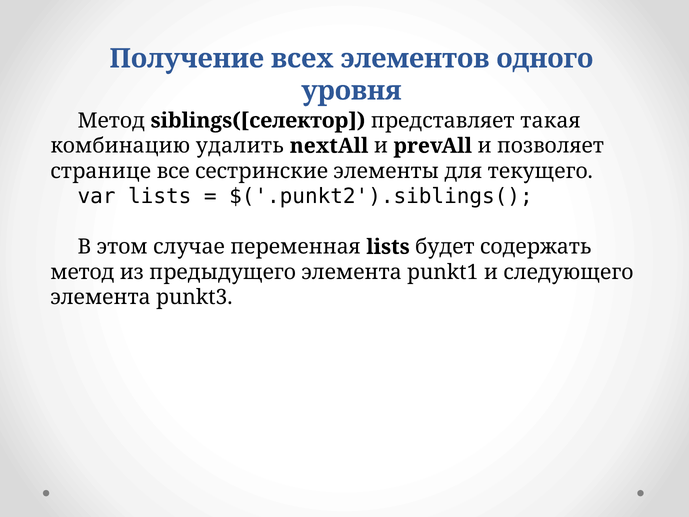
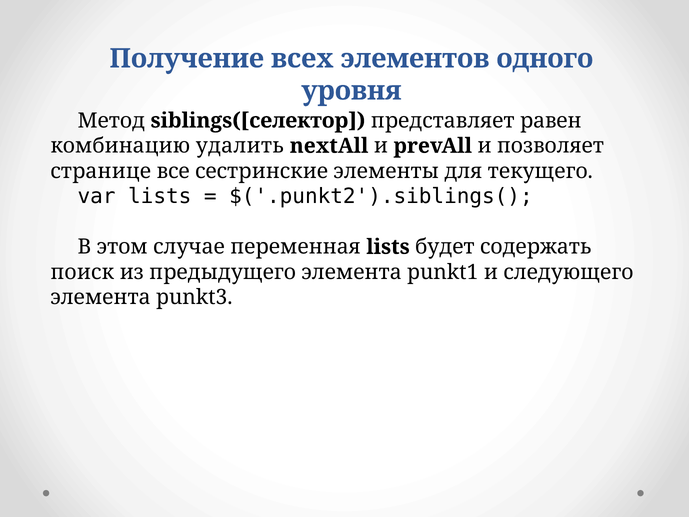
такая: такая -> равен
метод at (82, 272): метод -> поиск
